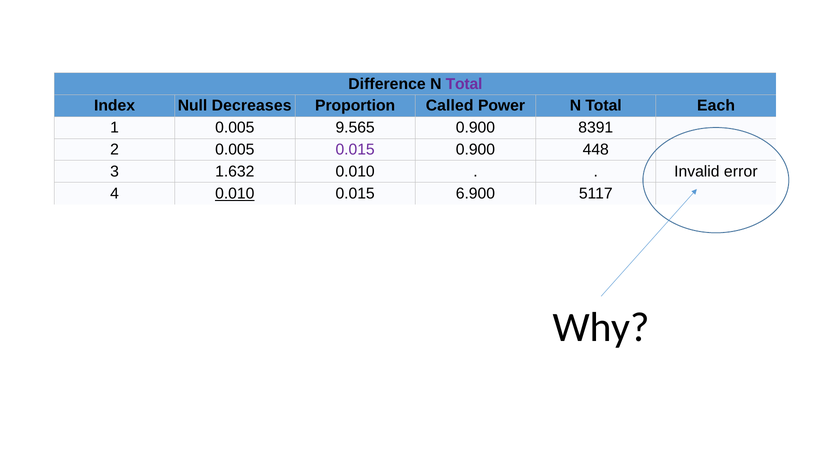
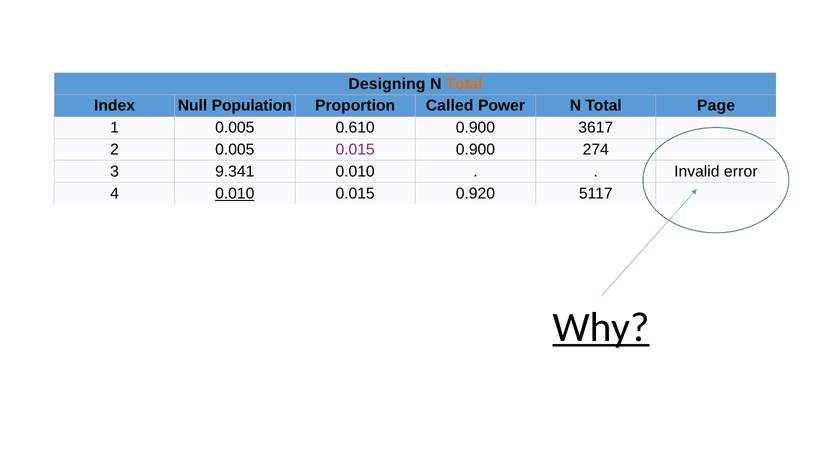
Difference: Difference -> Designing
Total at (464, 84) colour: purple -> orange
Decreases: Decreases -> Population
Each: Each -> Page
9.565: 9.565 -> 0.610
8391: 8391 -> 3617
448: 448 -> 274
1.632: 1.632 -> 9.341
6.900: 6.900 -> 0.920
Why underline: none -> present
